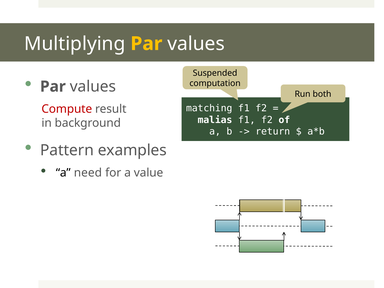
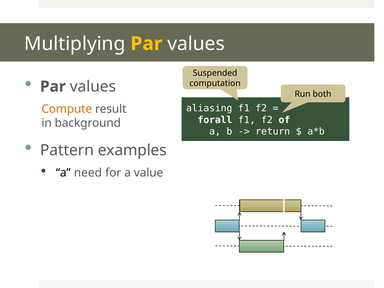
matching: matching -> aliasing
Compute colour: red -> orange
malias: malias -> forall
